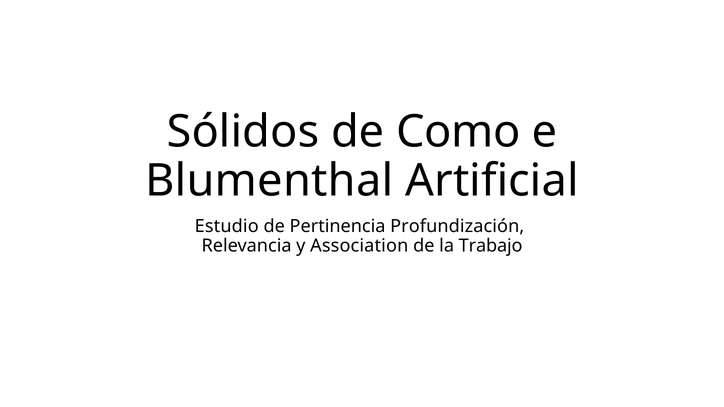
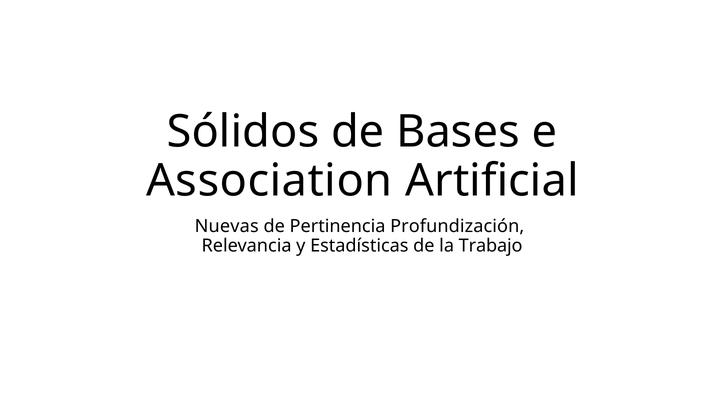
Como: Como -> Bases
Blumenthal: Blumenthal -> Association
Estudio: Estudio -> Nuevas
Association: Association -> Estadísticas
